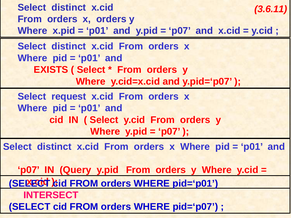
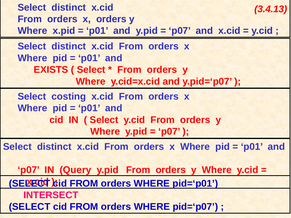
3.6.11: 3.6.11 -> 3.4.13
request: request -> costing
